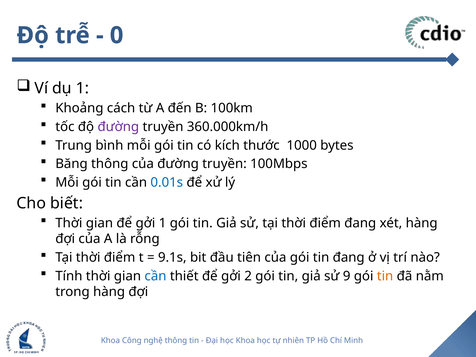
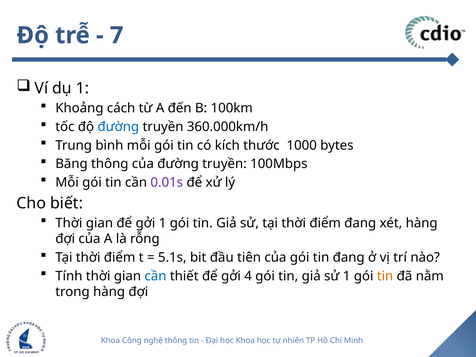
0: 0 -> 7
đường at (118, 127) colour: purple -> blue
0.01s colour: blue -> purple
9.1s: 9.1s -> 5.1s
2: 2 -> 4
sử 9: 9 -> 1
